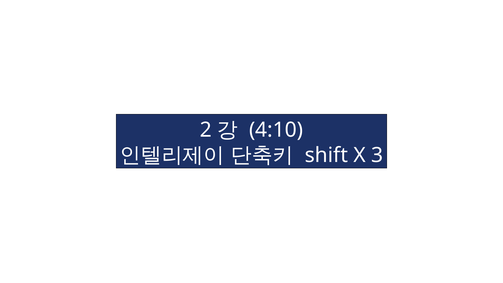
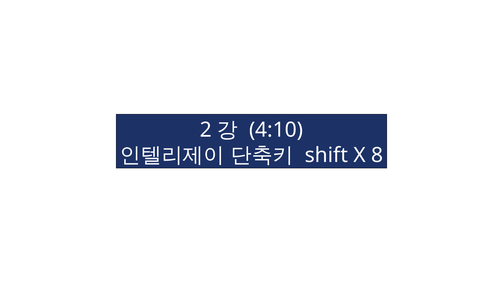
3: 3 -> 8
